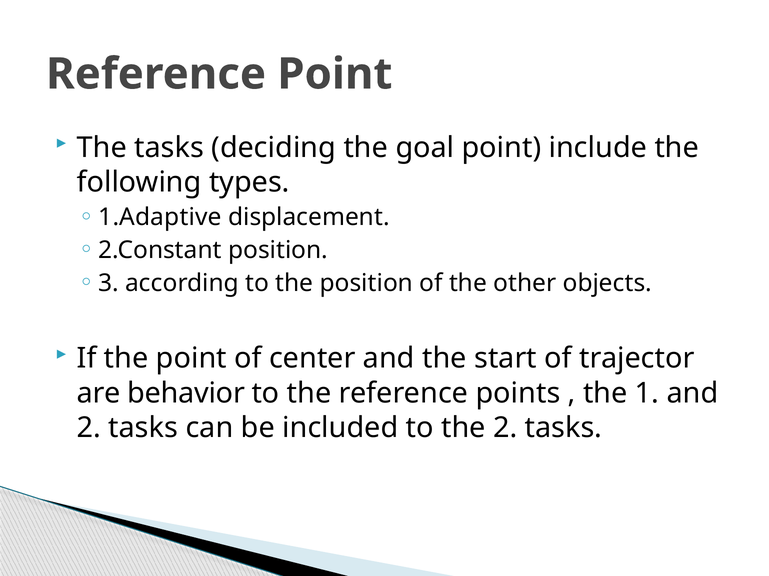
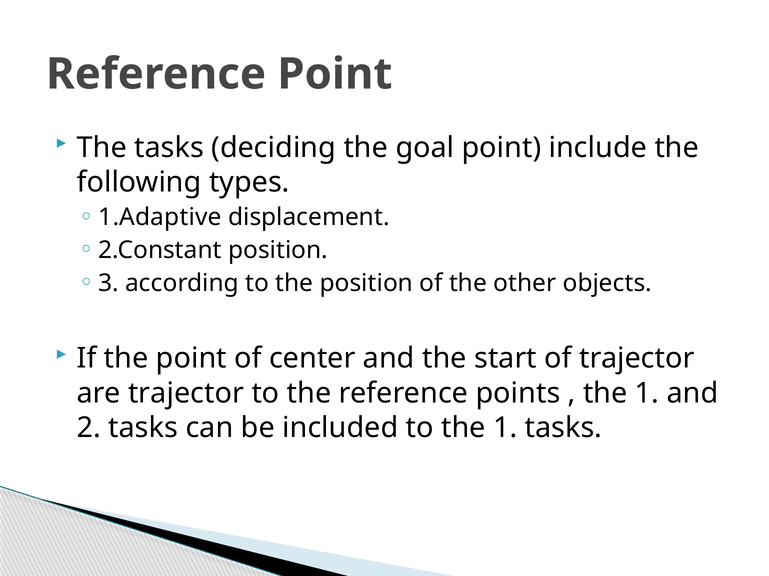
are behavior: behavior -> trajector
to the 2: 2 -> 1
